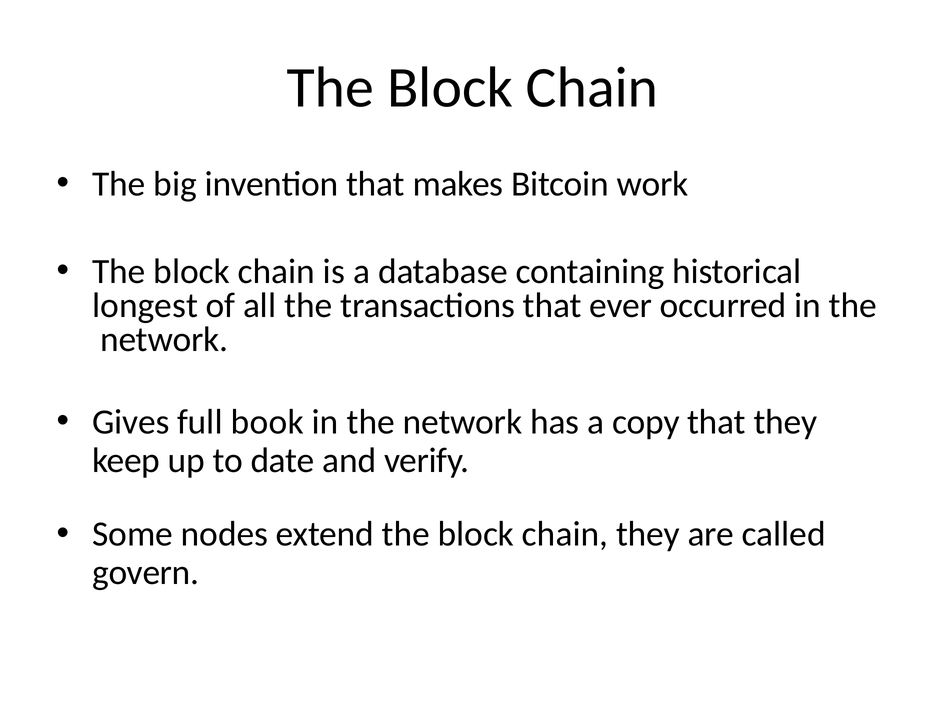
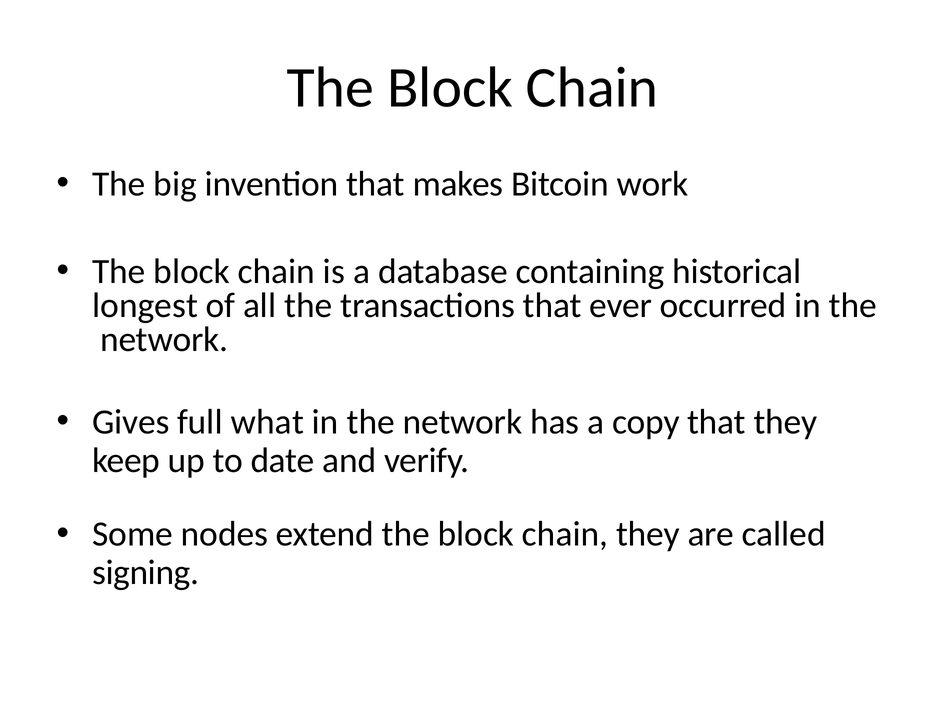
book: book -> what
govern: govern -> signing
